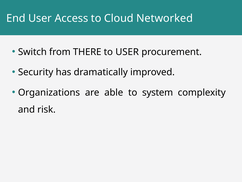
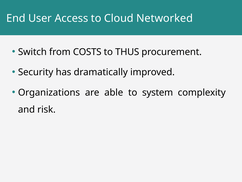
THERE: THERE -> COSTS
to USER: USER -> THUS
